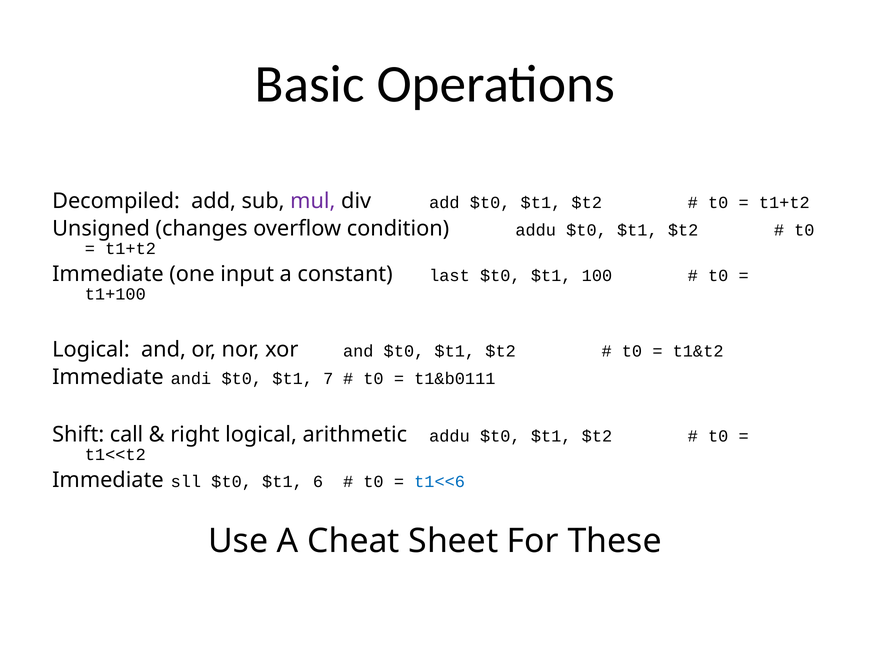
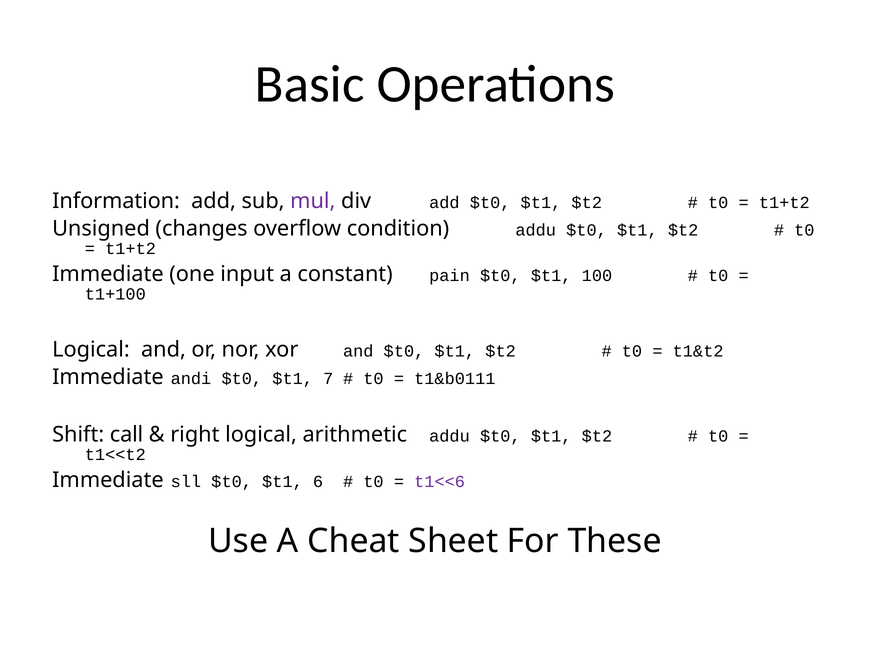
Decompiled: Decompiled -> Information
last: last -> pain
t1<<6 colour: blue -> purple
